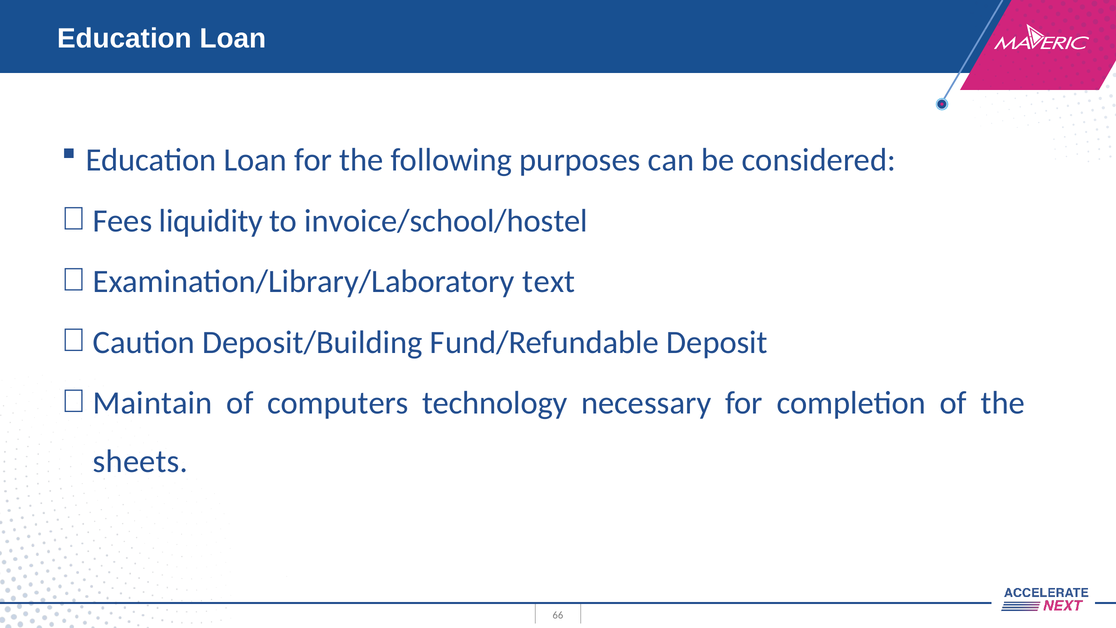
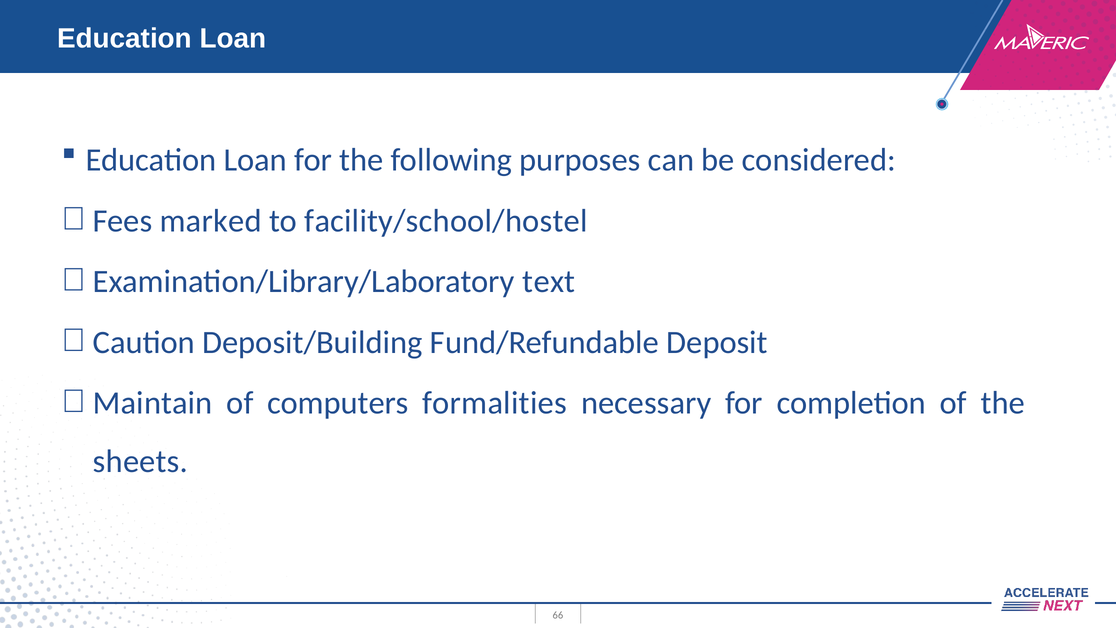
liquidity: liquidity -> marked
invoice/school/hostel: invoice/school/hostel -> facility/school/hostel
technology: technology -> formalities
